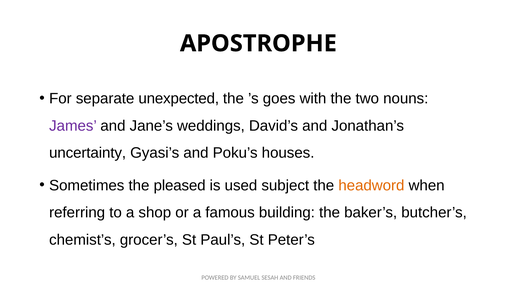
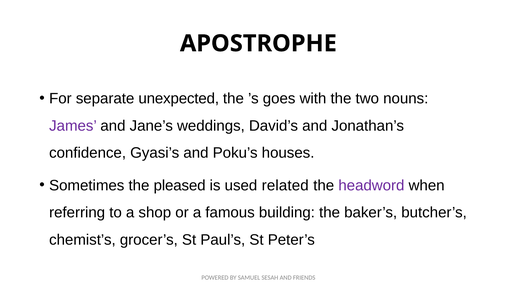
uncertainty: uncertainty -> confidence
subject: subject -> related
headword colour: orange -> purple
